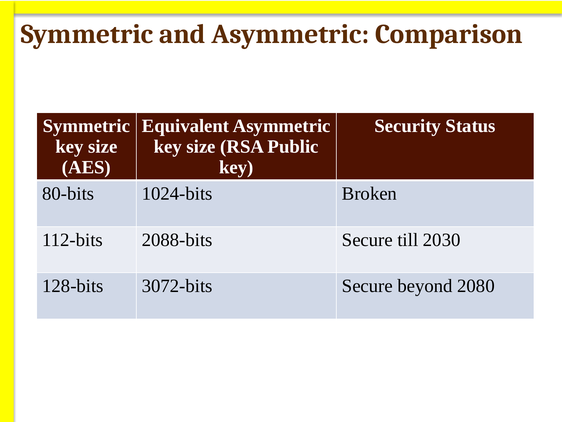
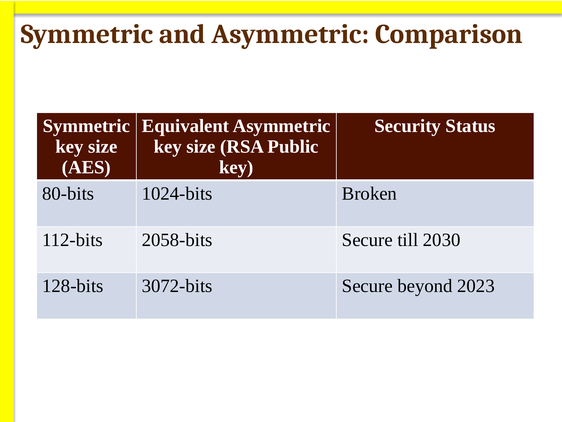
2088-bits: 2088-bits -> 2058-bits
2080: 2080 -> 2023
